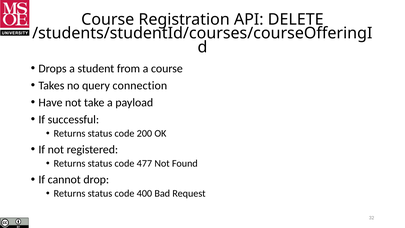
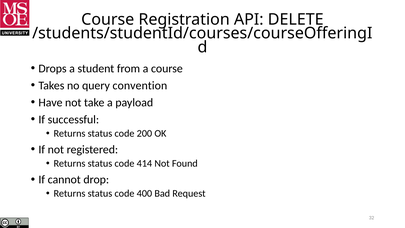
connection: connection -> convention
477: 477 -> 414
